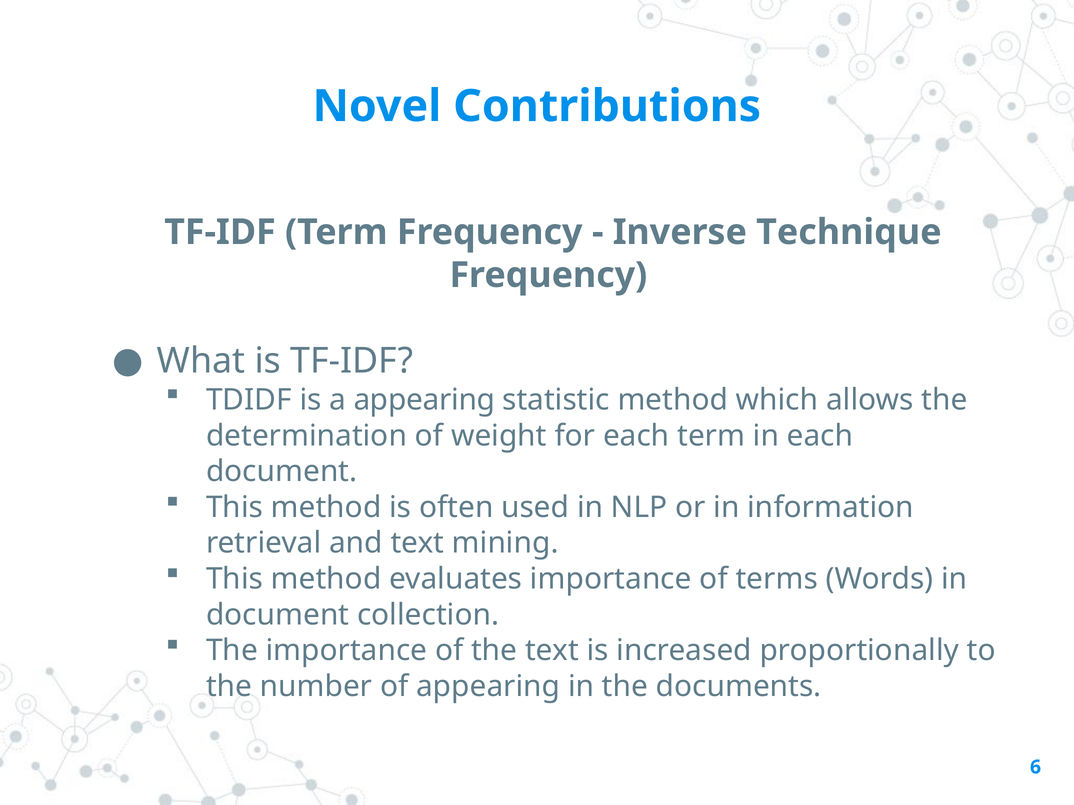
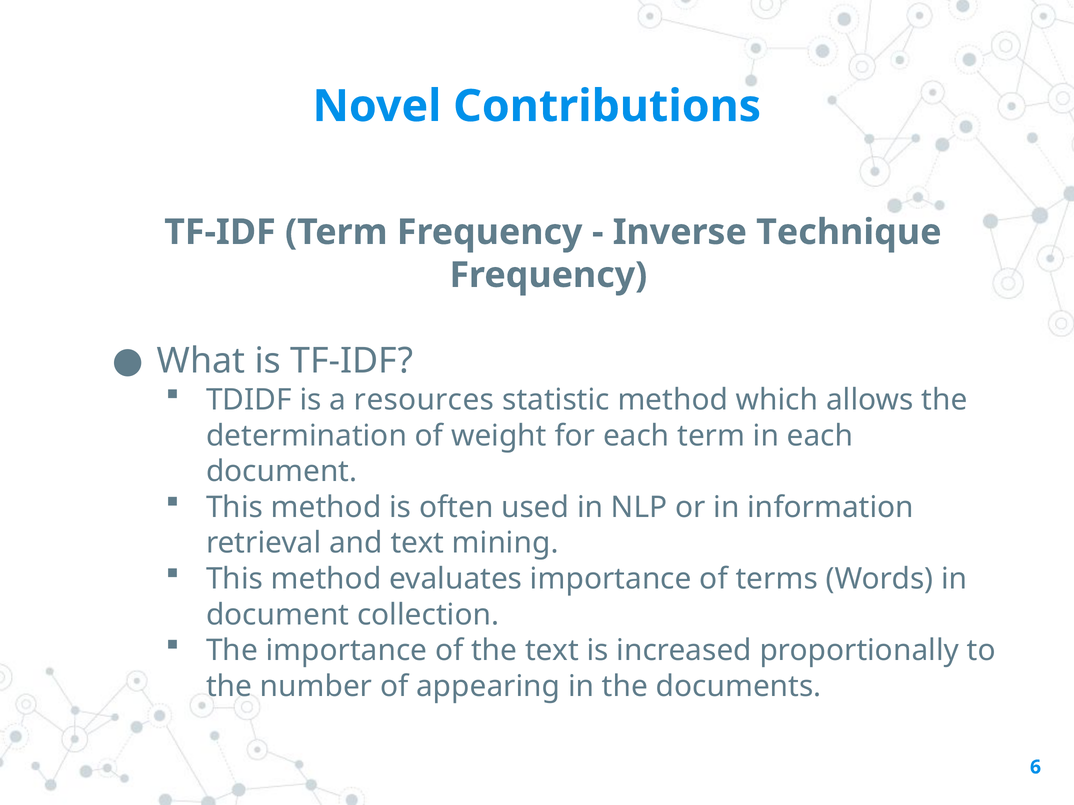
a appearing: appearing -> resources
